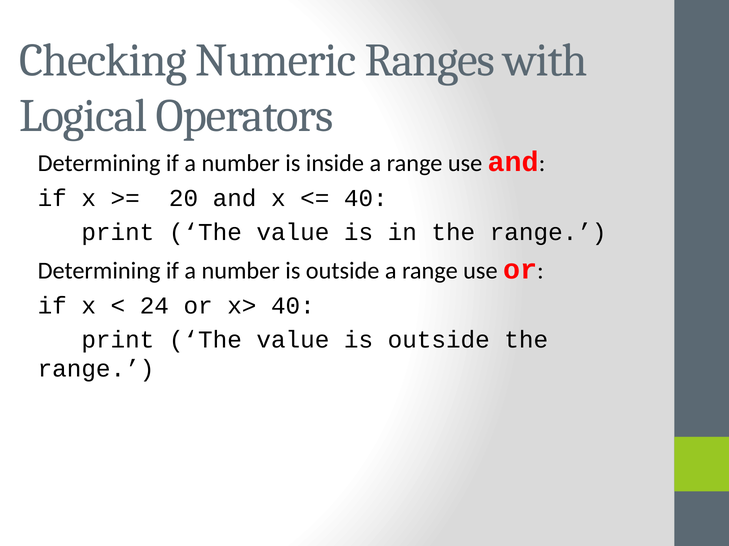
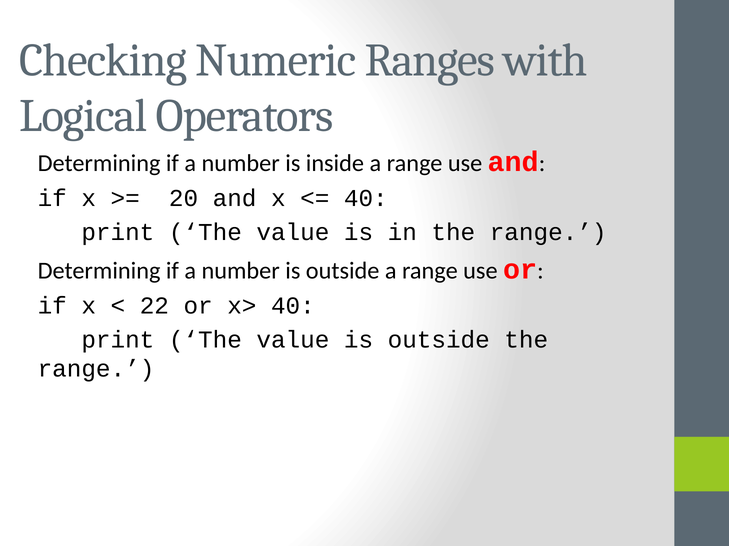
24: 24 -> 22
